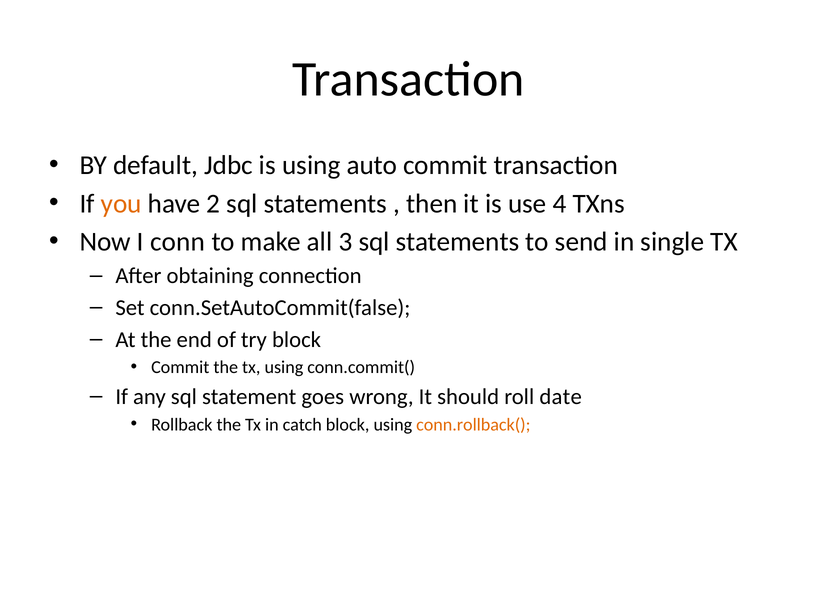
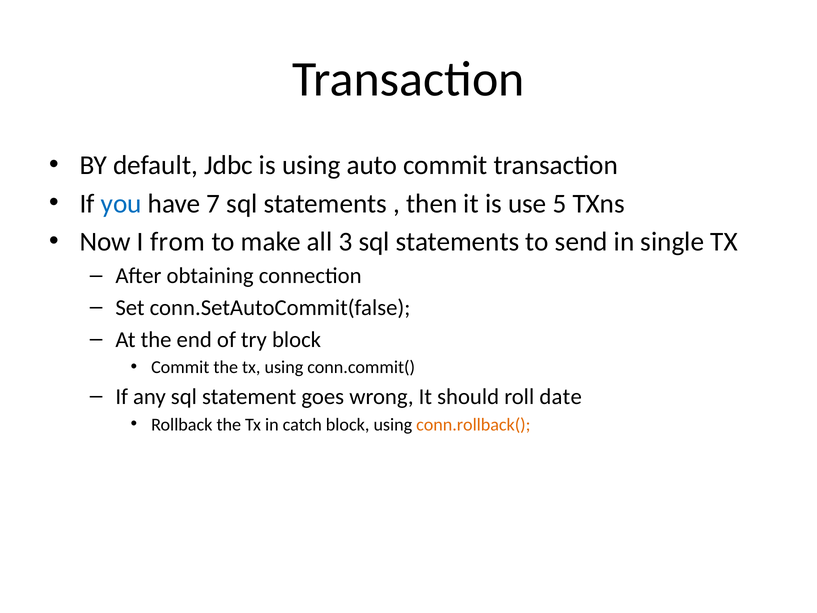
you colour: orange -> blue
2: 2 -> 7
4: 4 -> 5
conn: conn -> from
